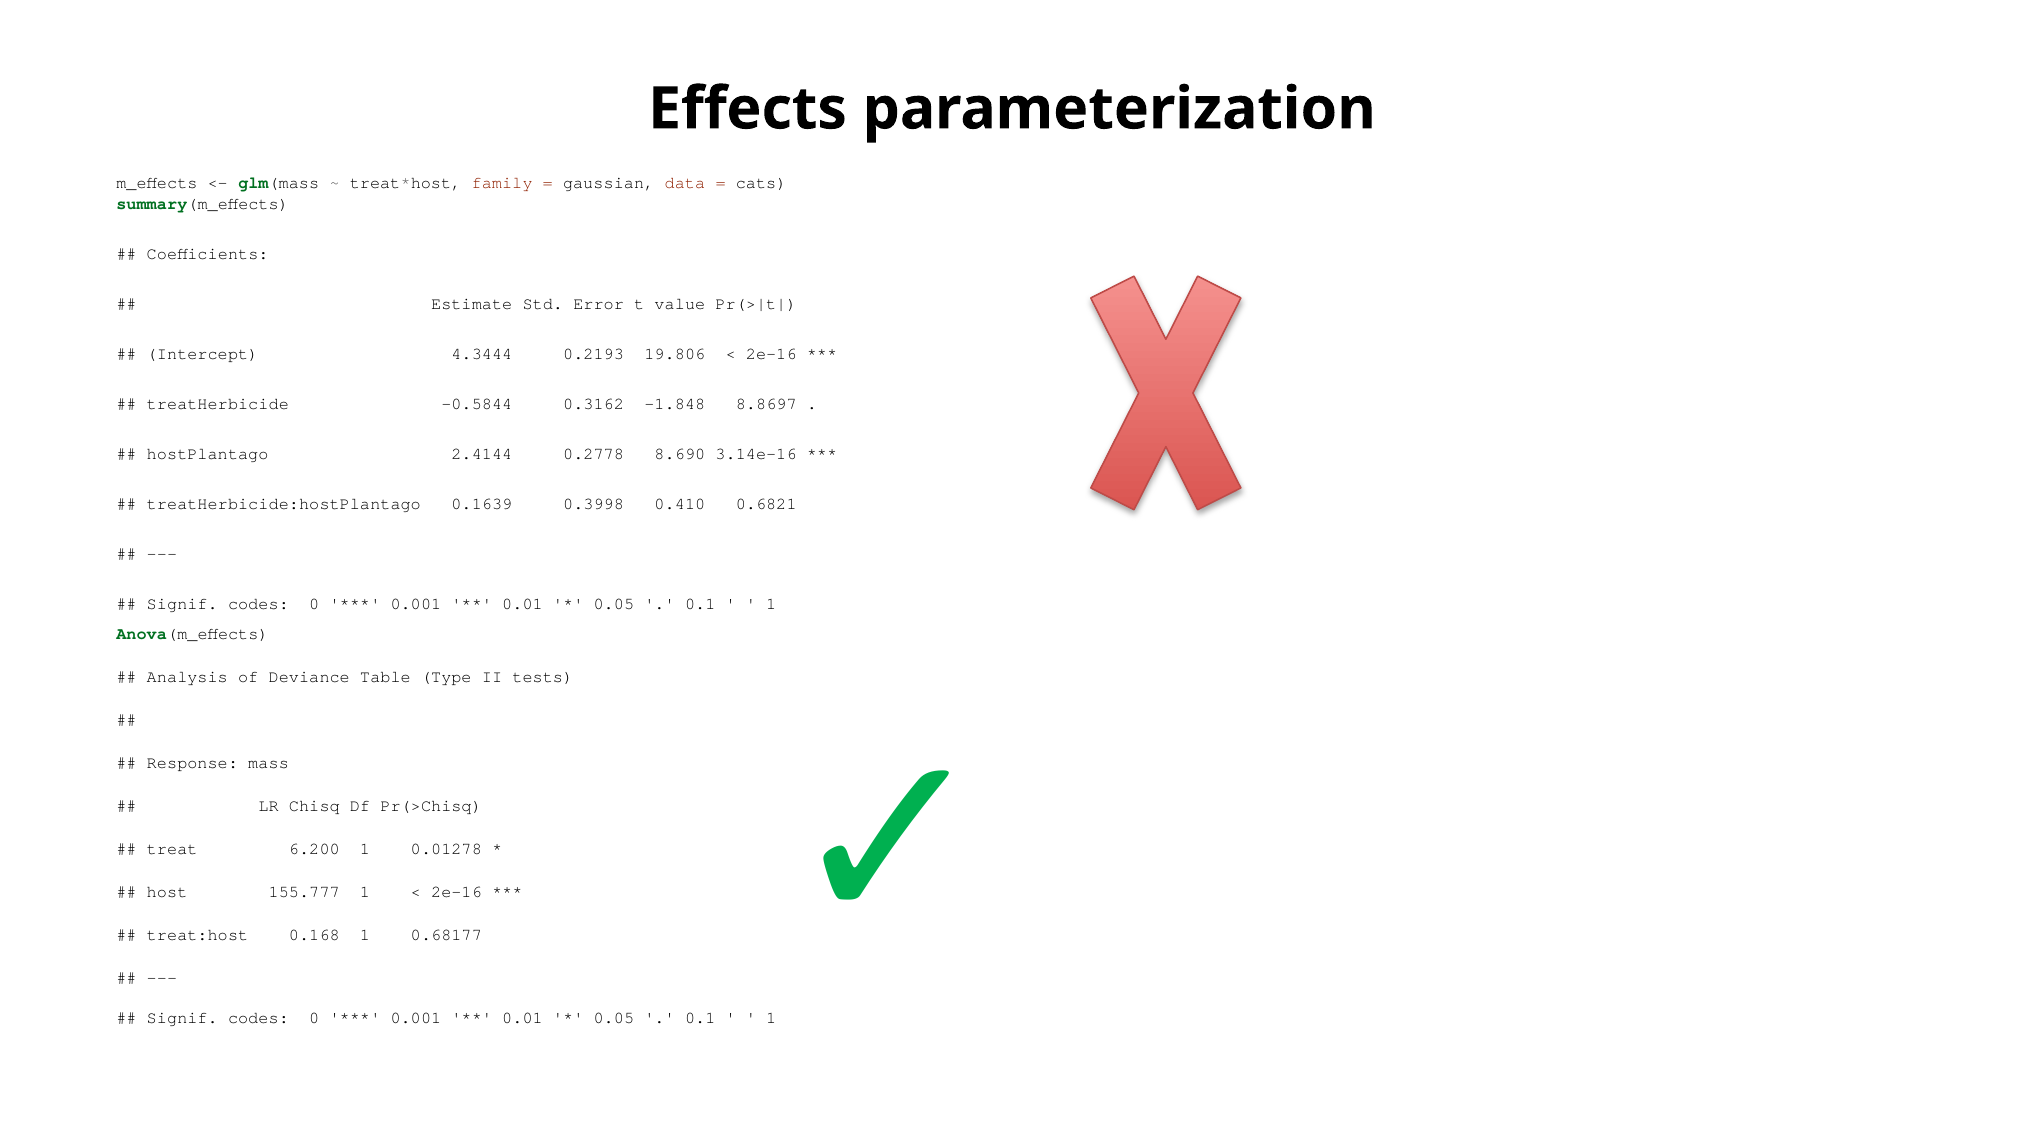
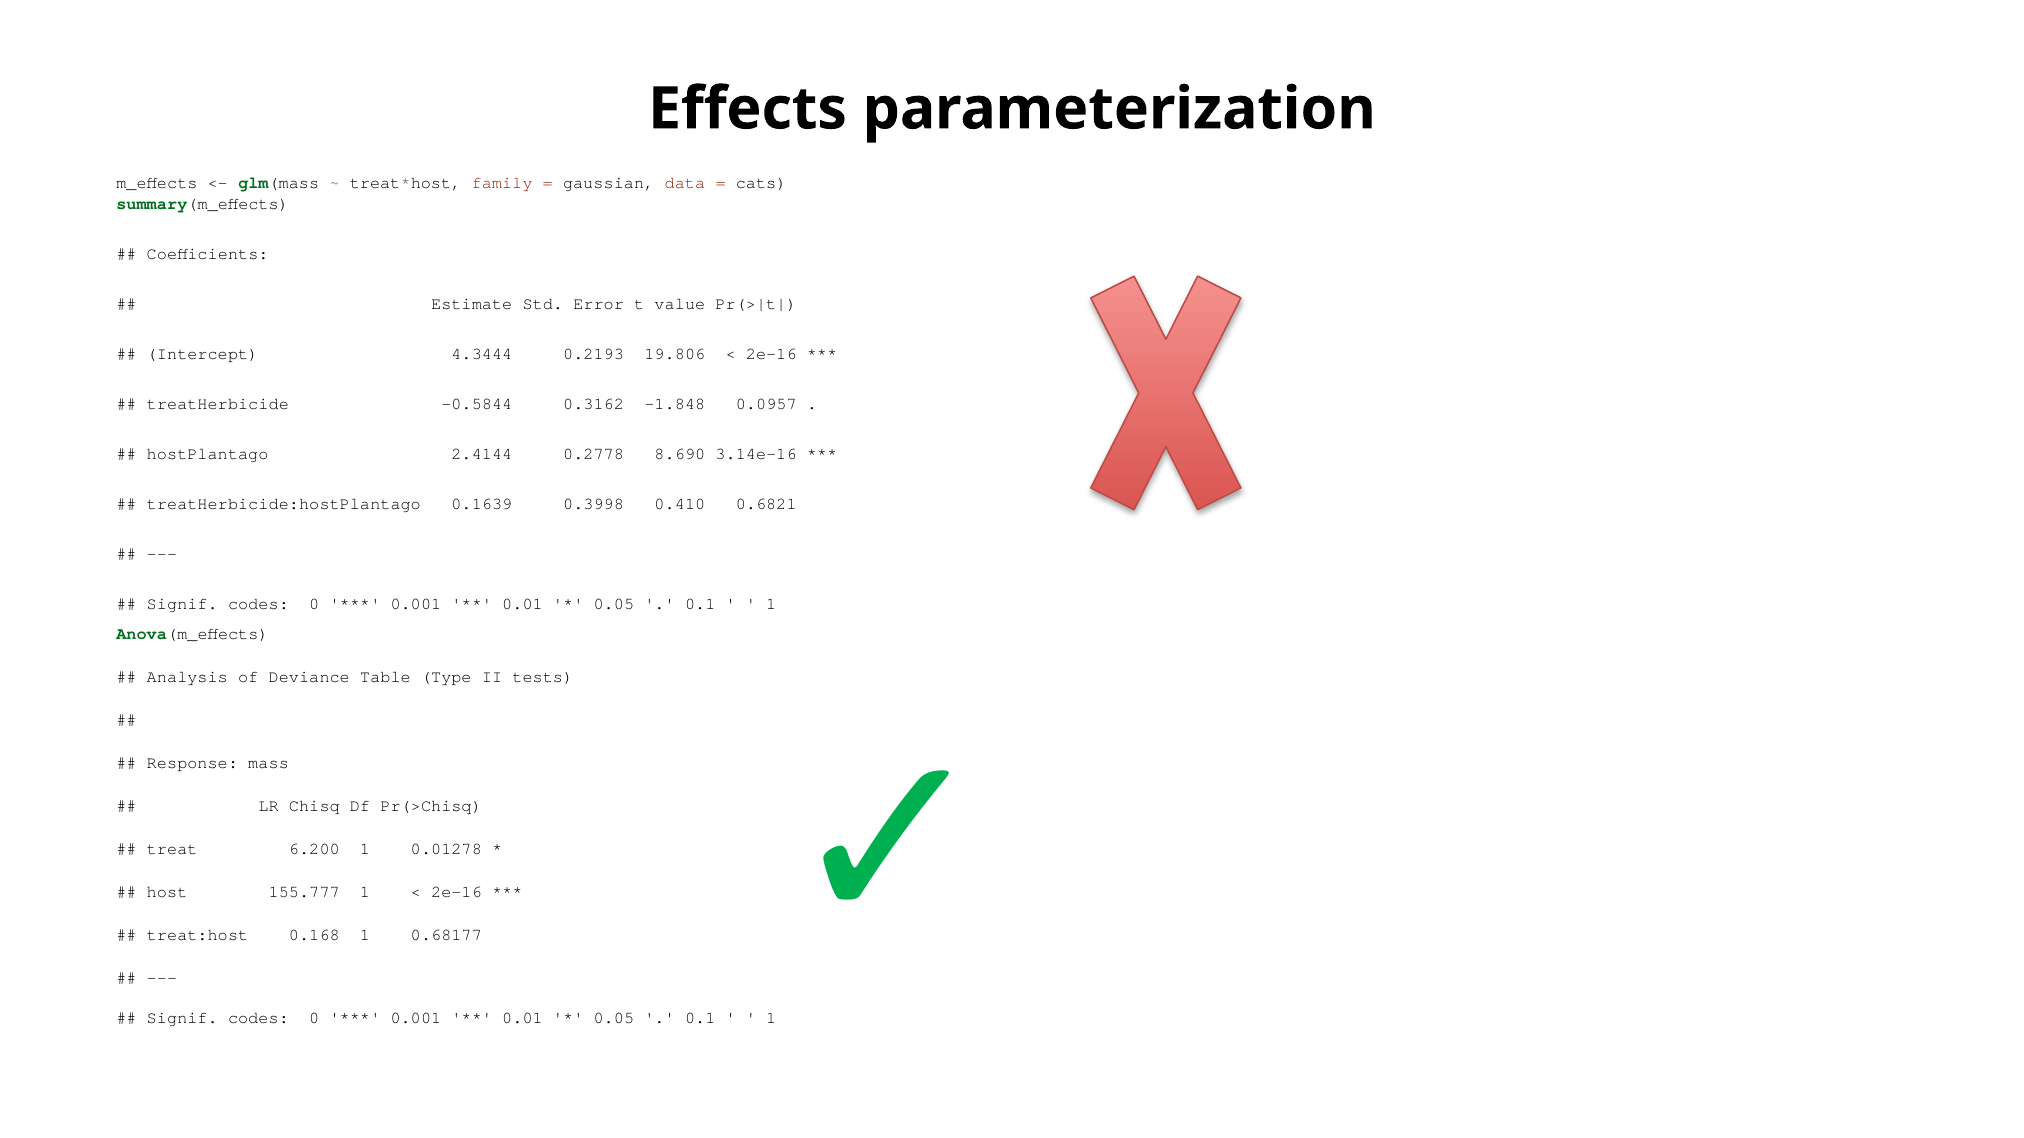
8.8697: 8.8697 -> 0.0957
